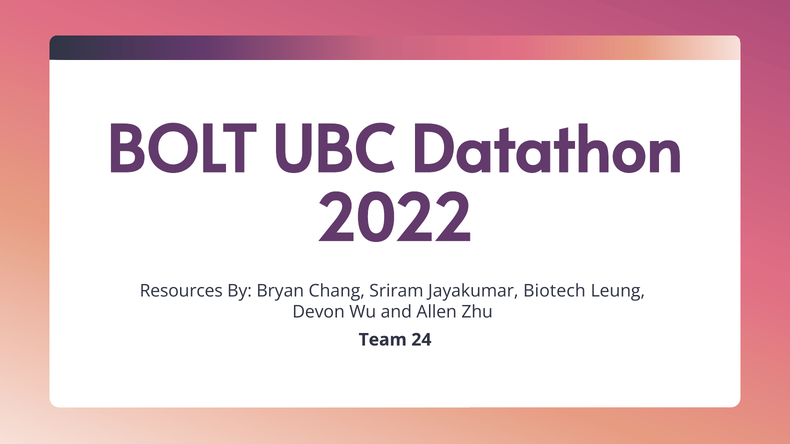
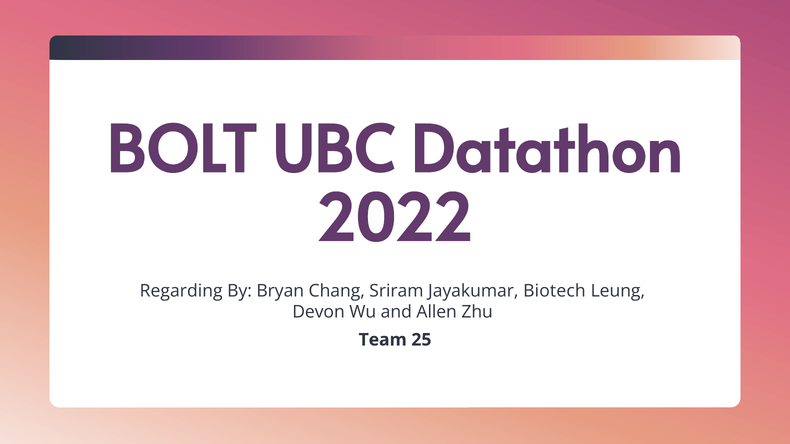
Resources: Resources -> Regarding
24: 24 -> 25
